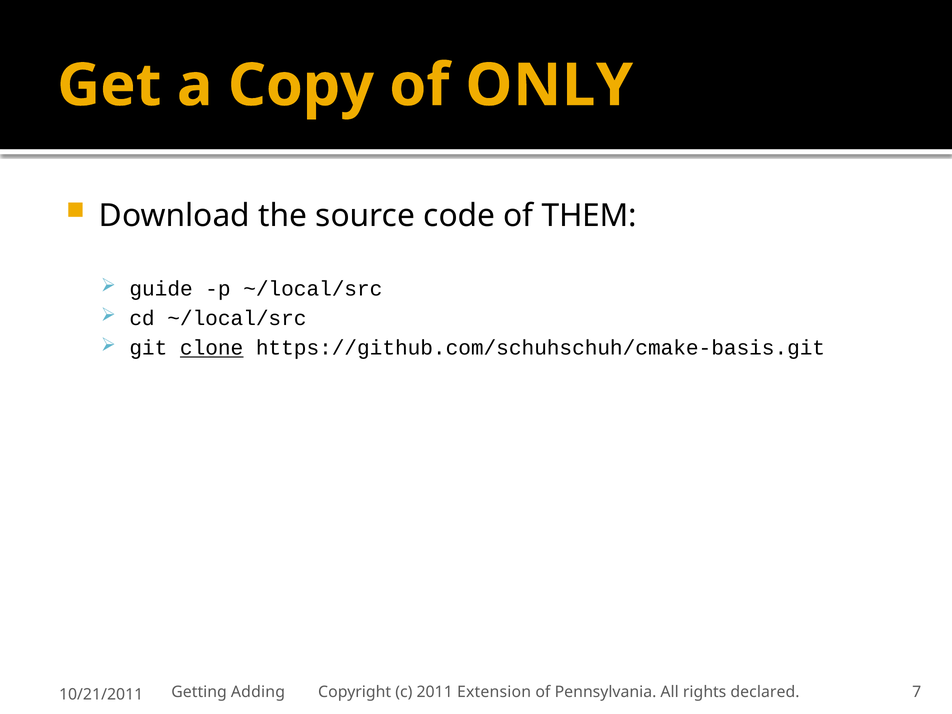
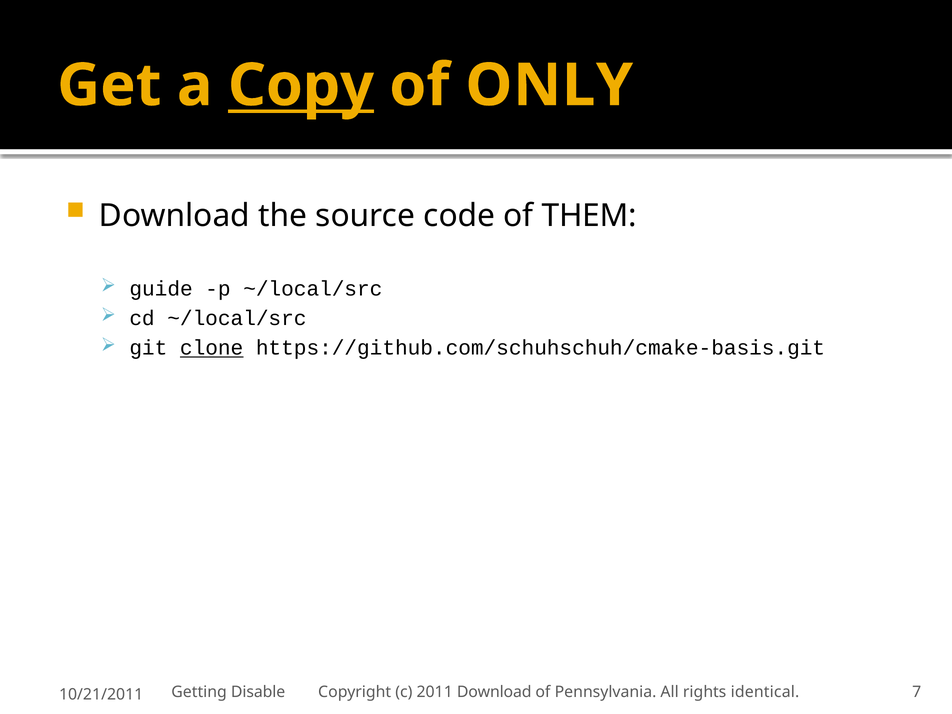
Copy underline: none -> present
Adding: Adding -> Disable
2011 Extension: Extension -> Download
declared: declared -> identical
